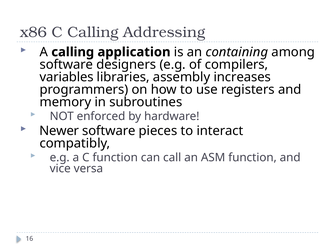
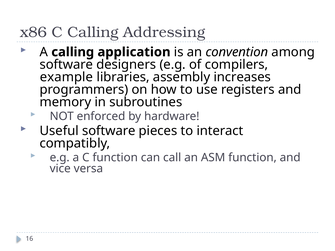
containing: containing -> convention
variables: variables -> example
Newer: Newer -> Useful
